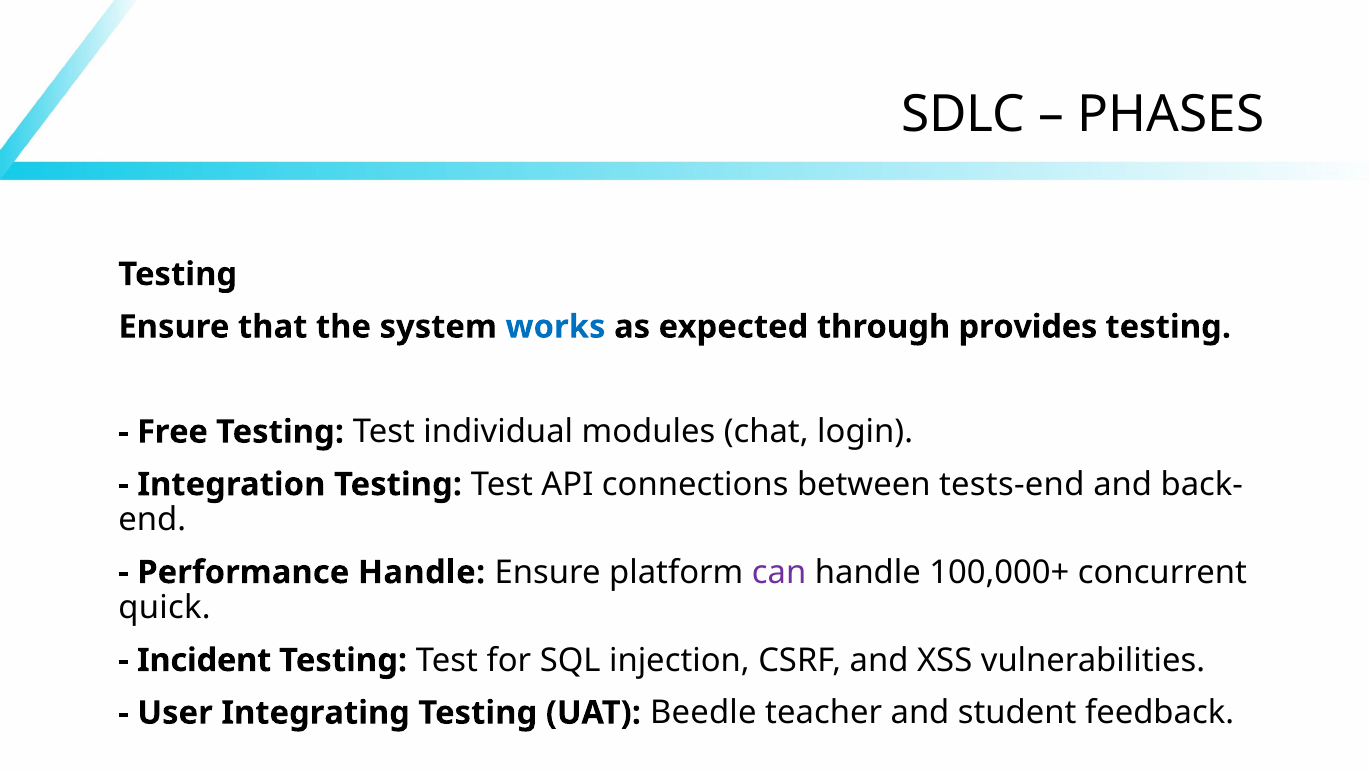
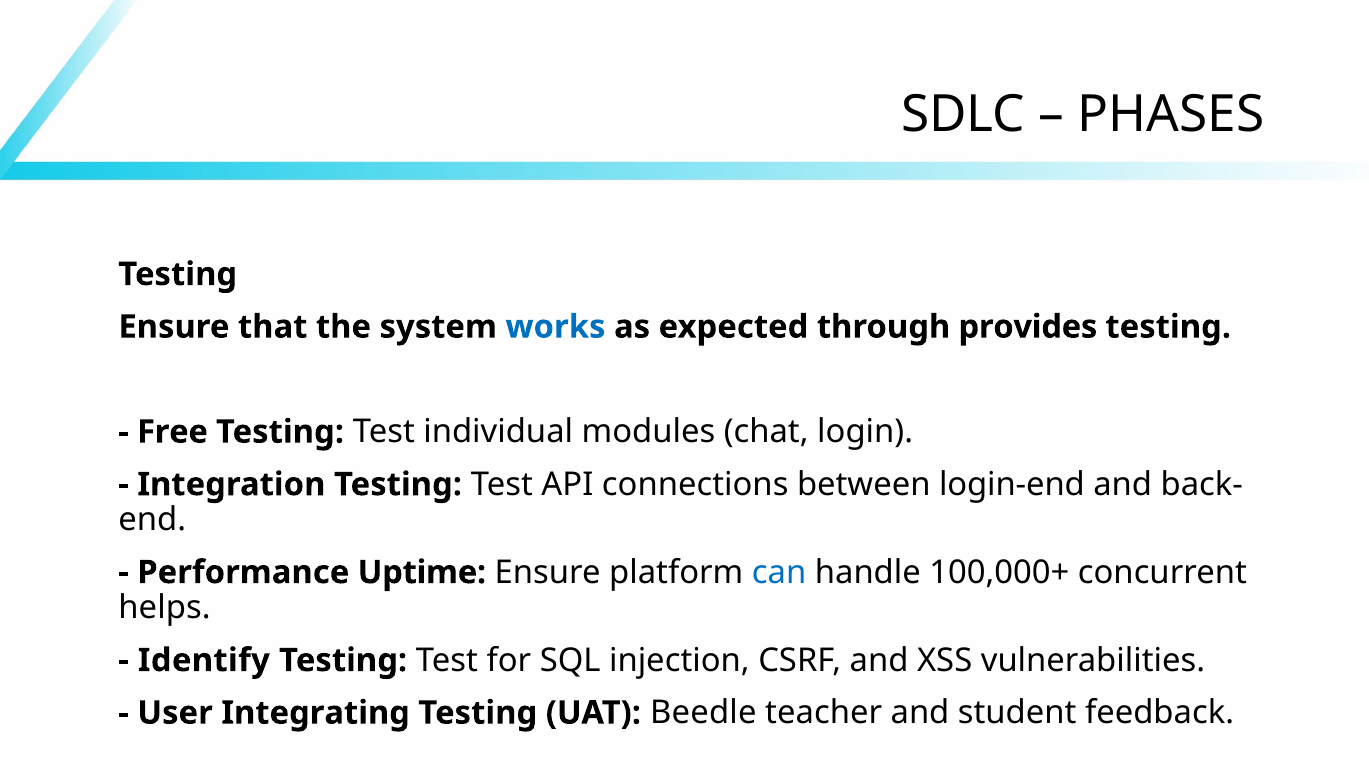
tests-end: tests-end -> login-end
Performance Handle: Handle -> Uptime
can colour: purple -> blue
quick: quick -> helps
Incident: Incident -> Identify
